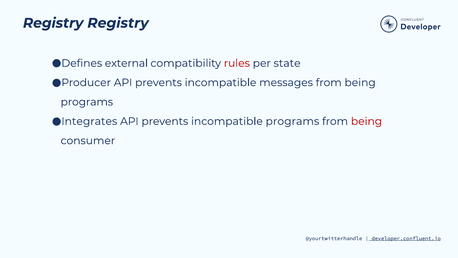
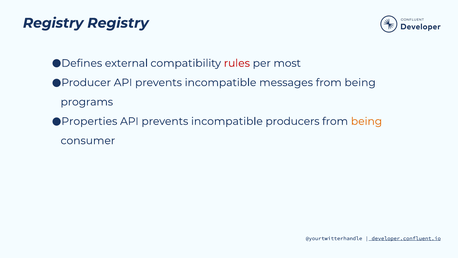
state: state -> most
Integrates: Integrates -> Properties
incompatible programs: programs -> producers
being at (366, 121) colour: red -> orange
